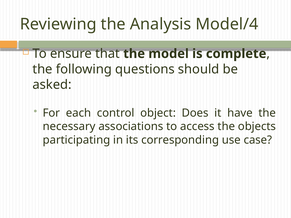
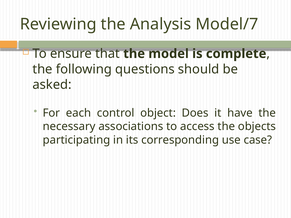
Model/4: Model/4 -> Model/7
